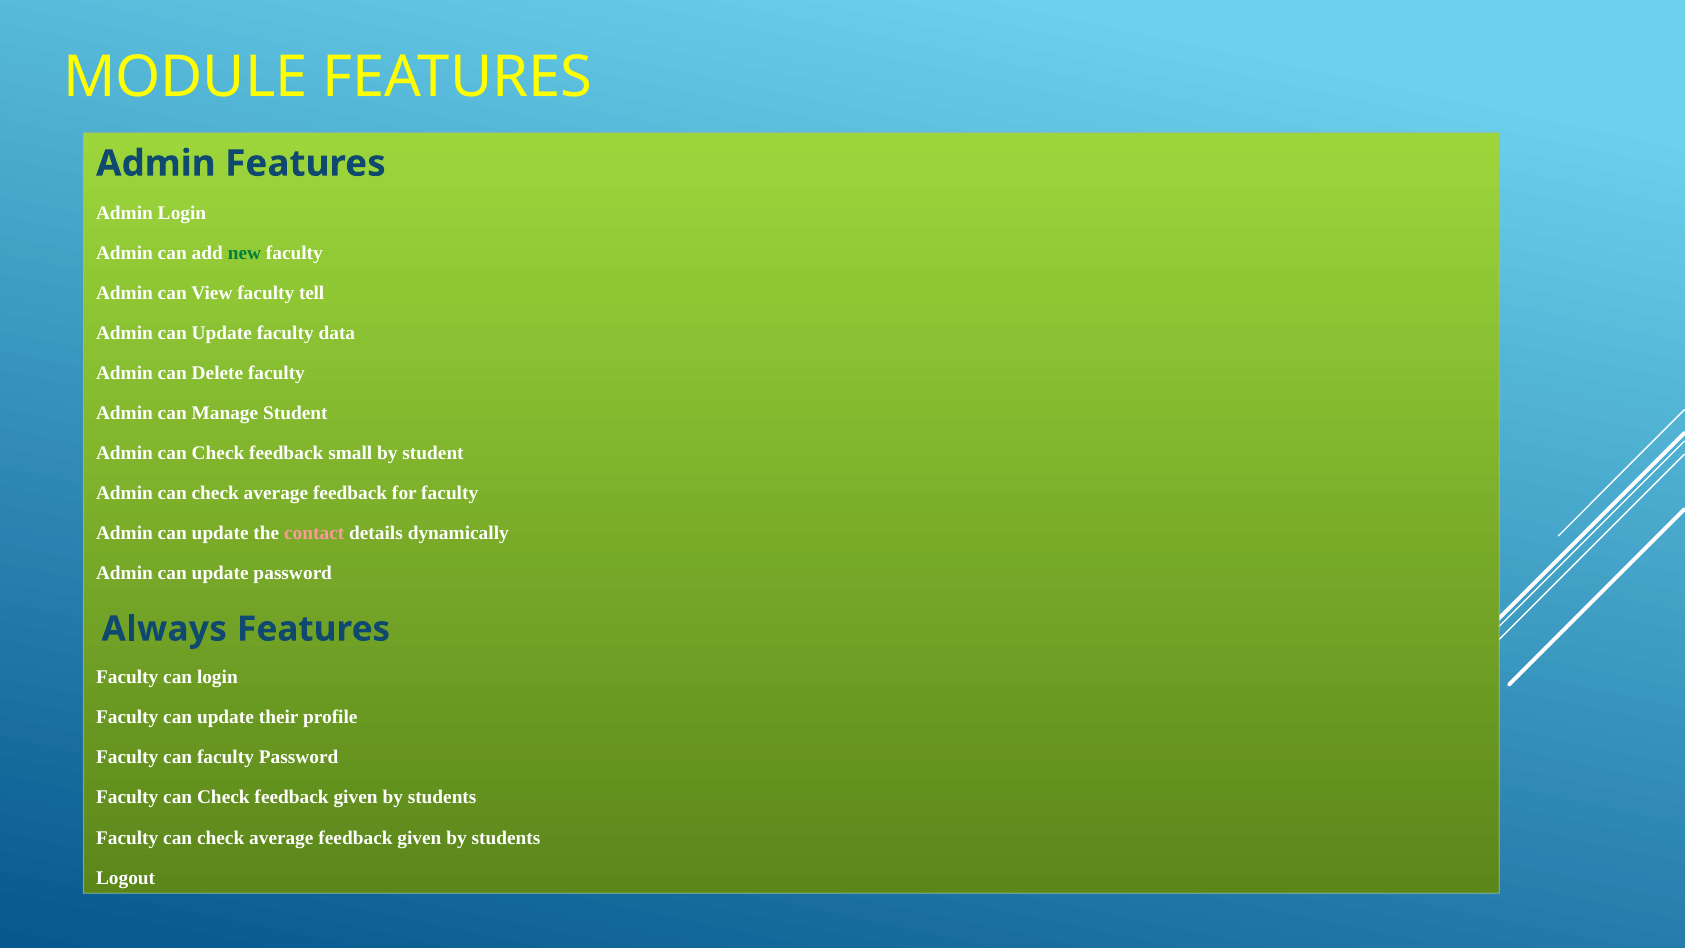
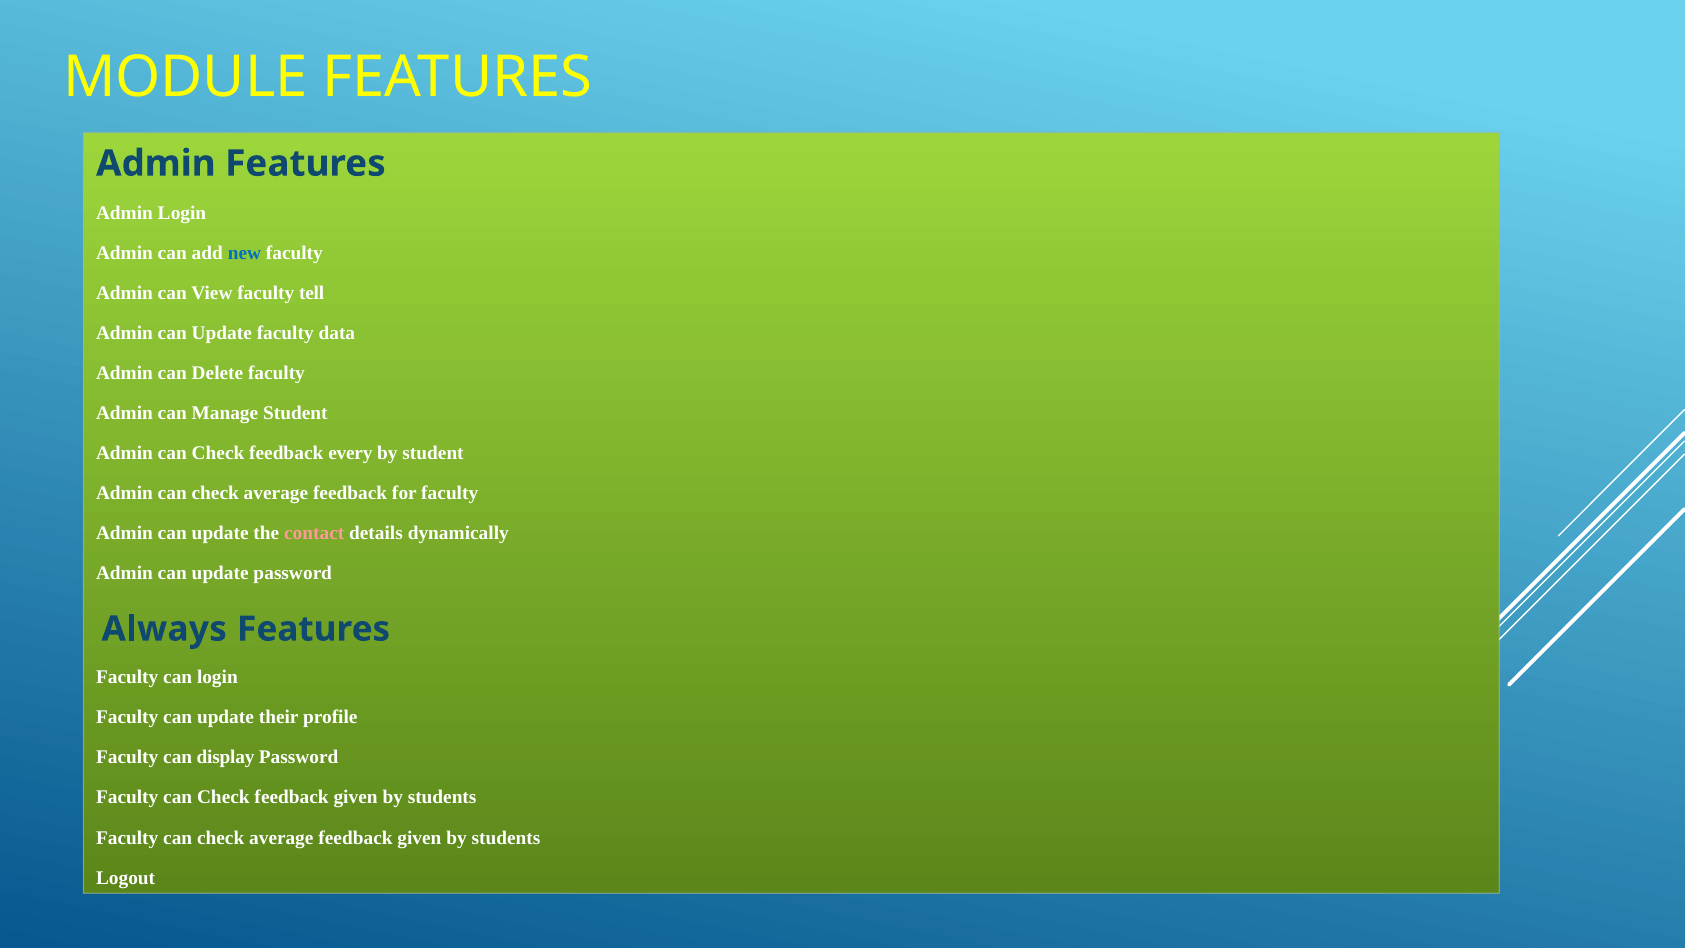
new colour: green -> blue
small: small -> every
can faculty: faculty -> display
